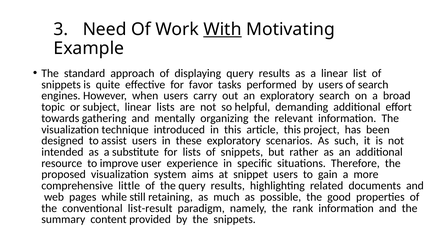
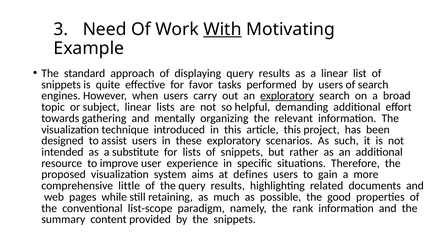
exploratory at (287, 96) underline: none -> present
snippet: snippet -> defines
list-result: list-result -> list-scope
